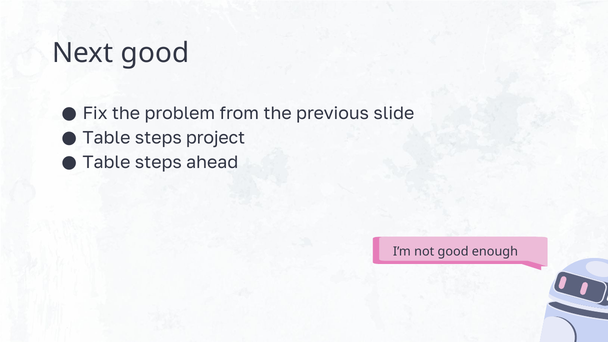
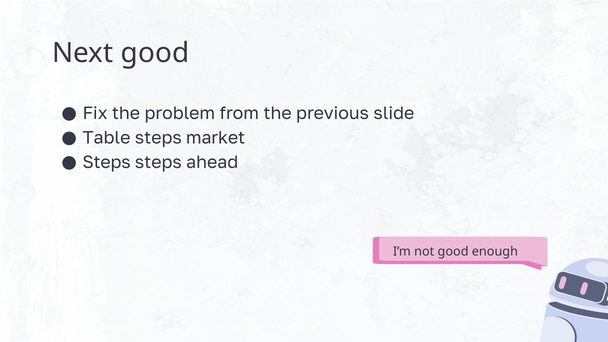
project: project -> market
Table at (106, 162): Table -> Steps
